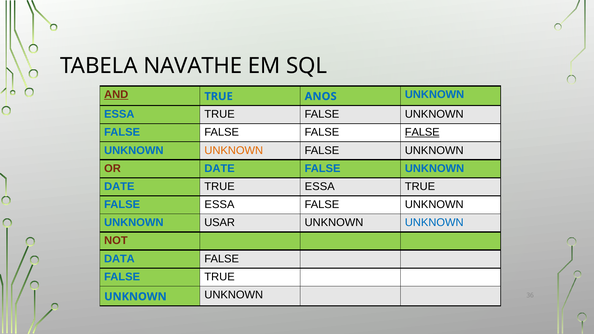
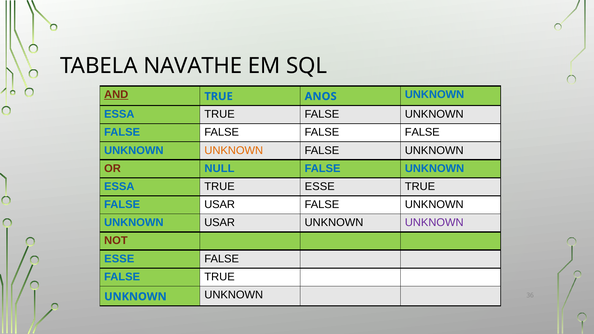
FALSE at (422, 132) underline: present -> none
OR DATE: DATE -> NULL
DATE at (119, 187): DATE -> ESSA
TRUE ESSA: ESSA -> ESSE
FALSE ESSA: ESSA -> USAR
UNKNOWN at (434, 223) colour: blue -> purple
DATA at (119, 259): DATA -> ESSE
